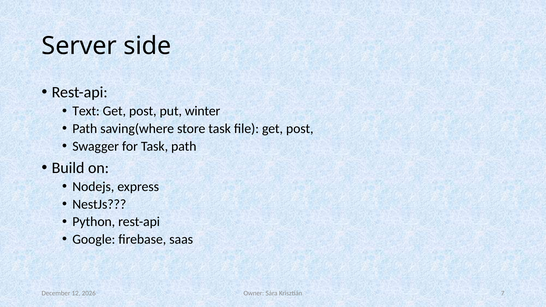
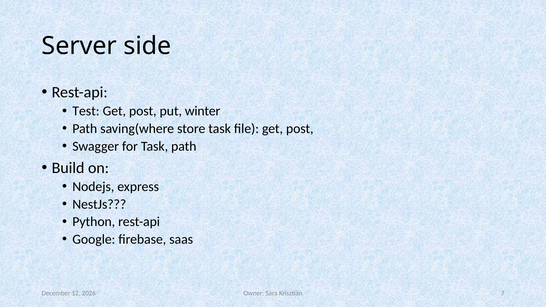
Text: Text -> Test
